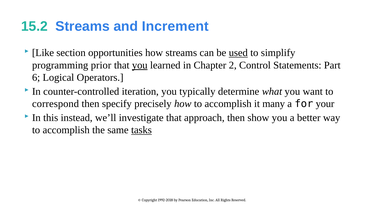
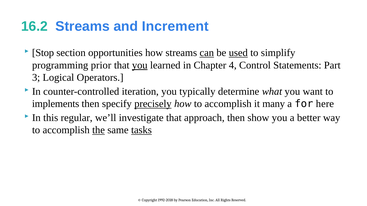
15.2: 15.2 -> 16.2
Like: Like -> Stop
can underline: none -> present
2: 2 -> 4
6: 6 -> 3
correspond: correspond -> implements
precisely underline: none -> present
your: your -> here
instead: instead -> regular
the underline: none -> present
